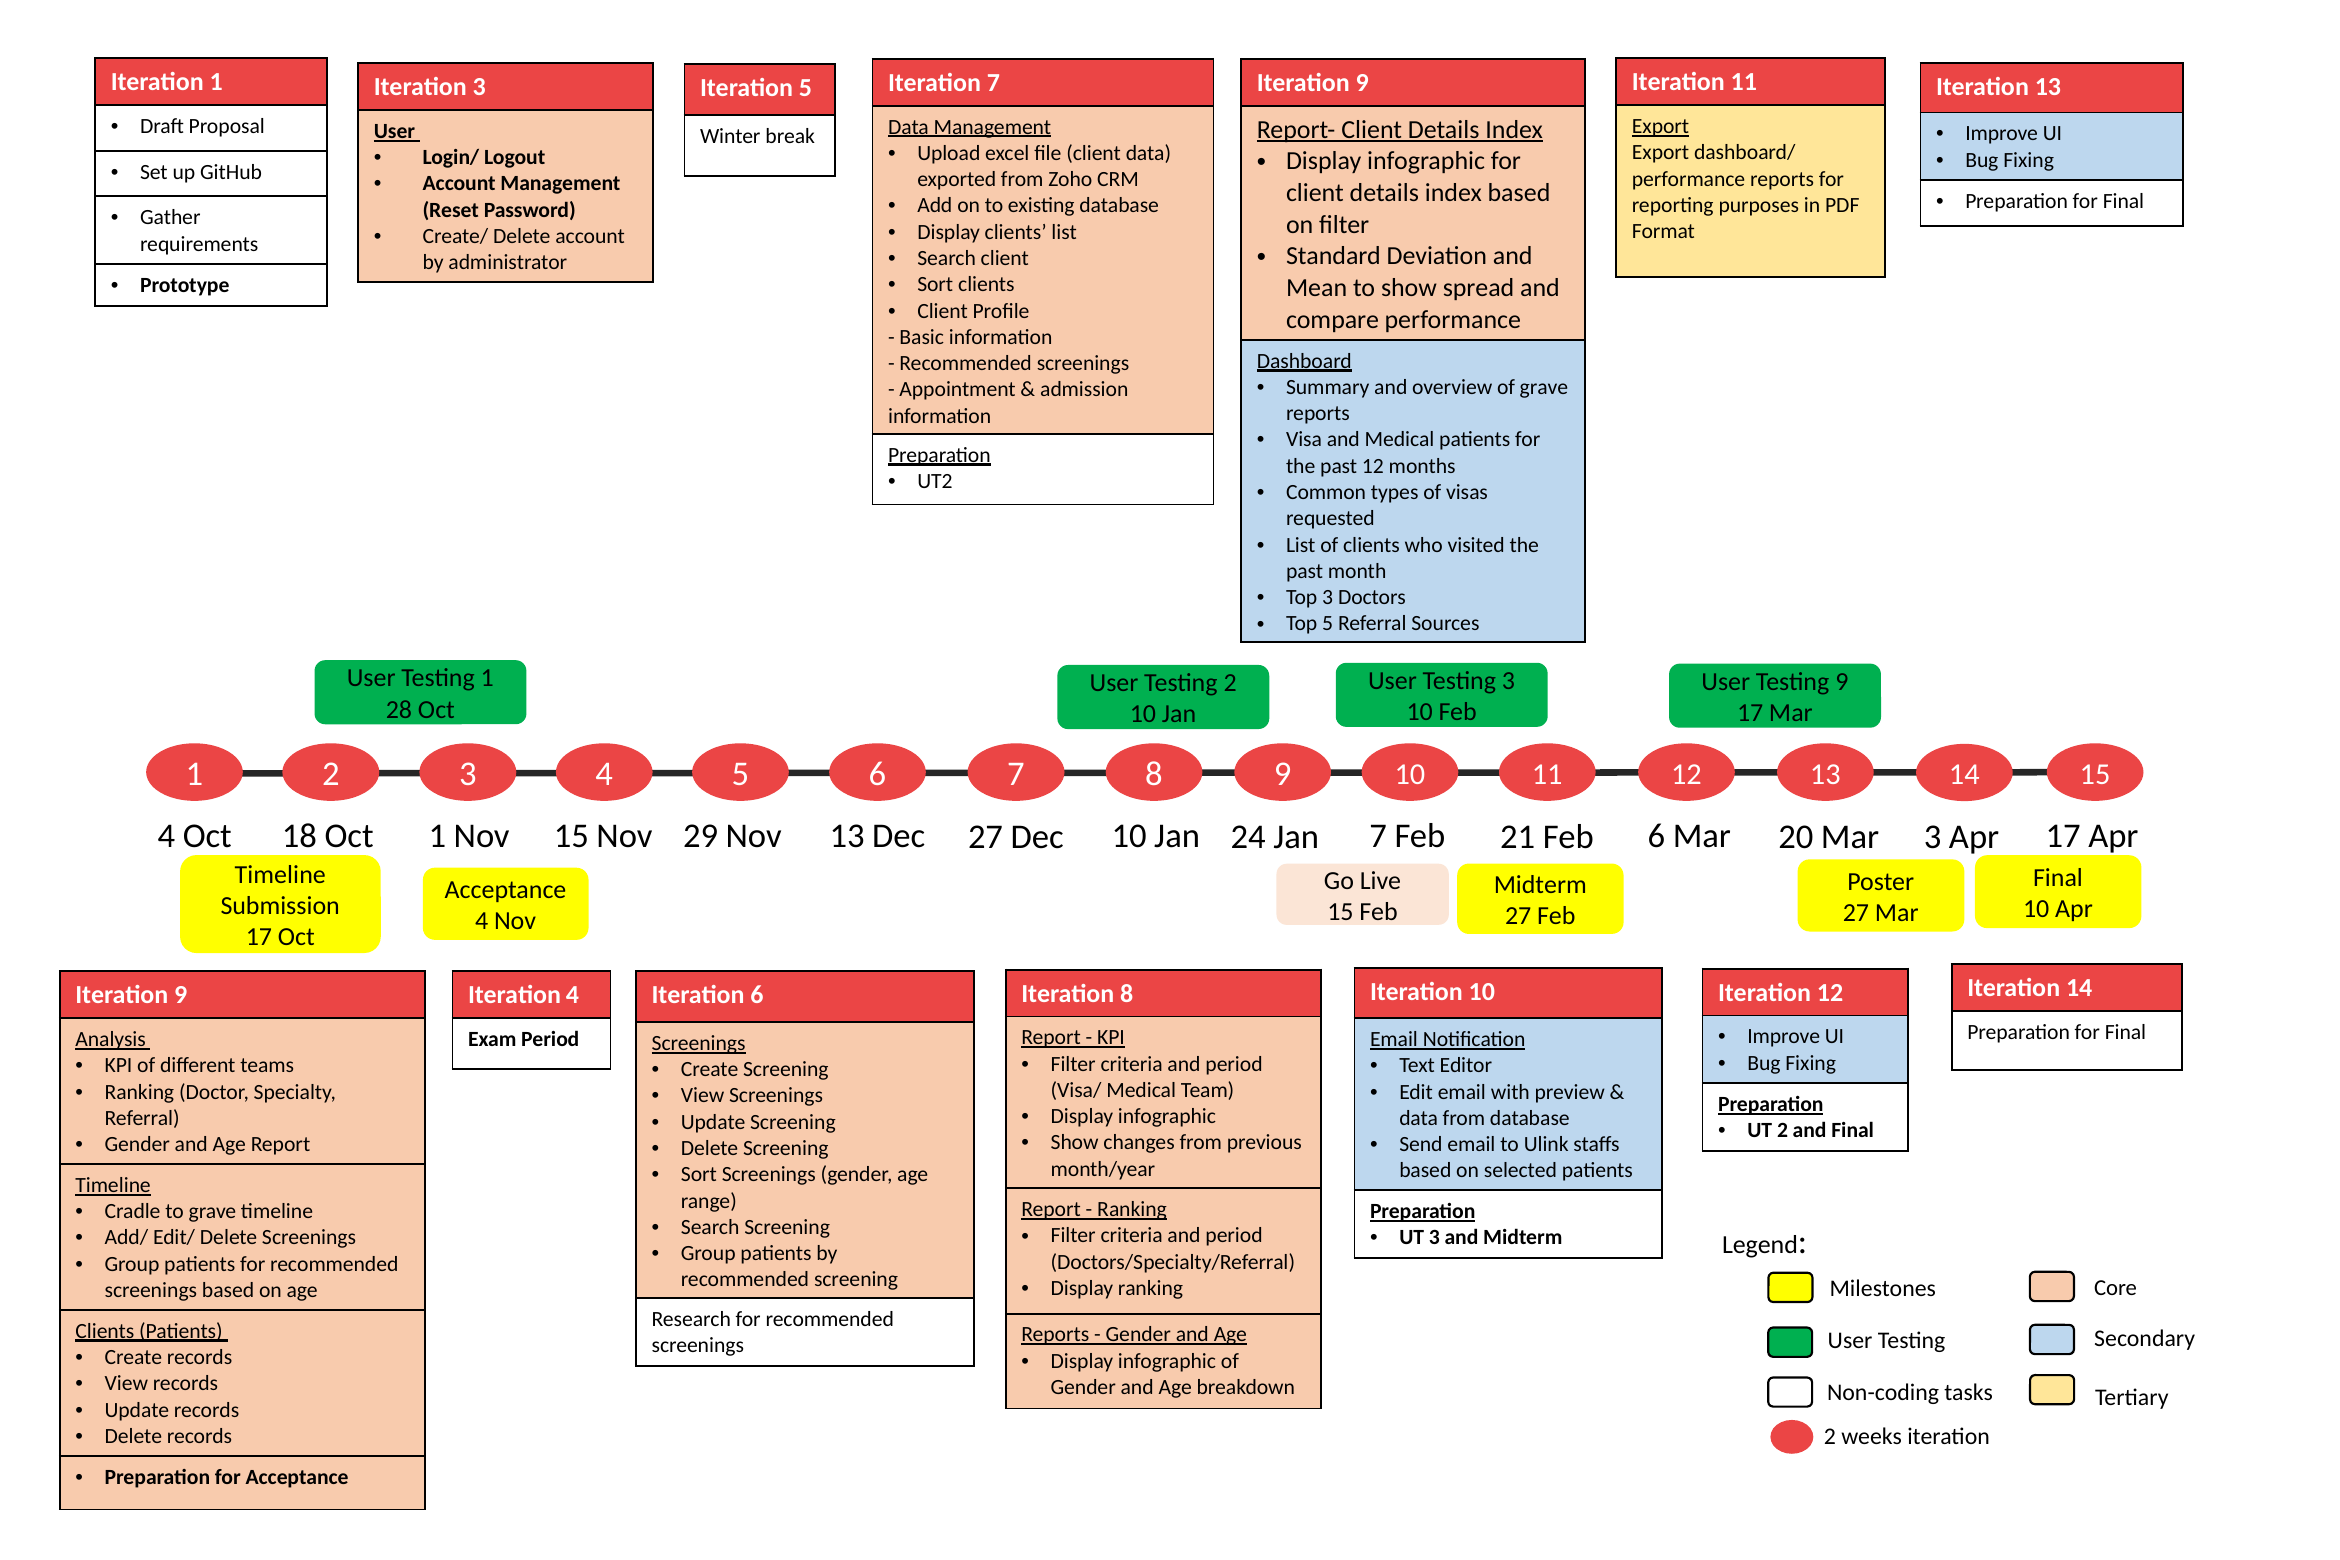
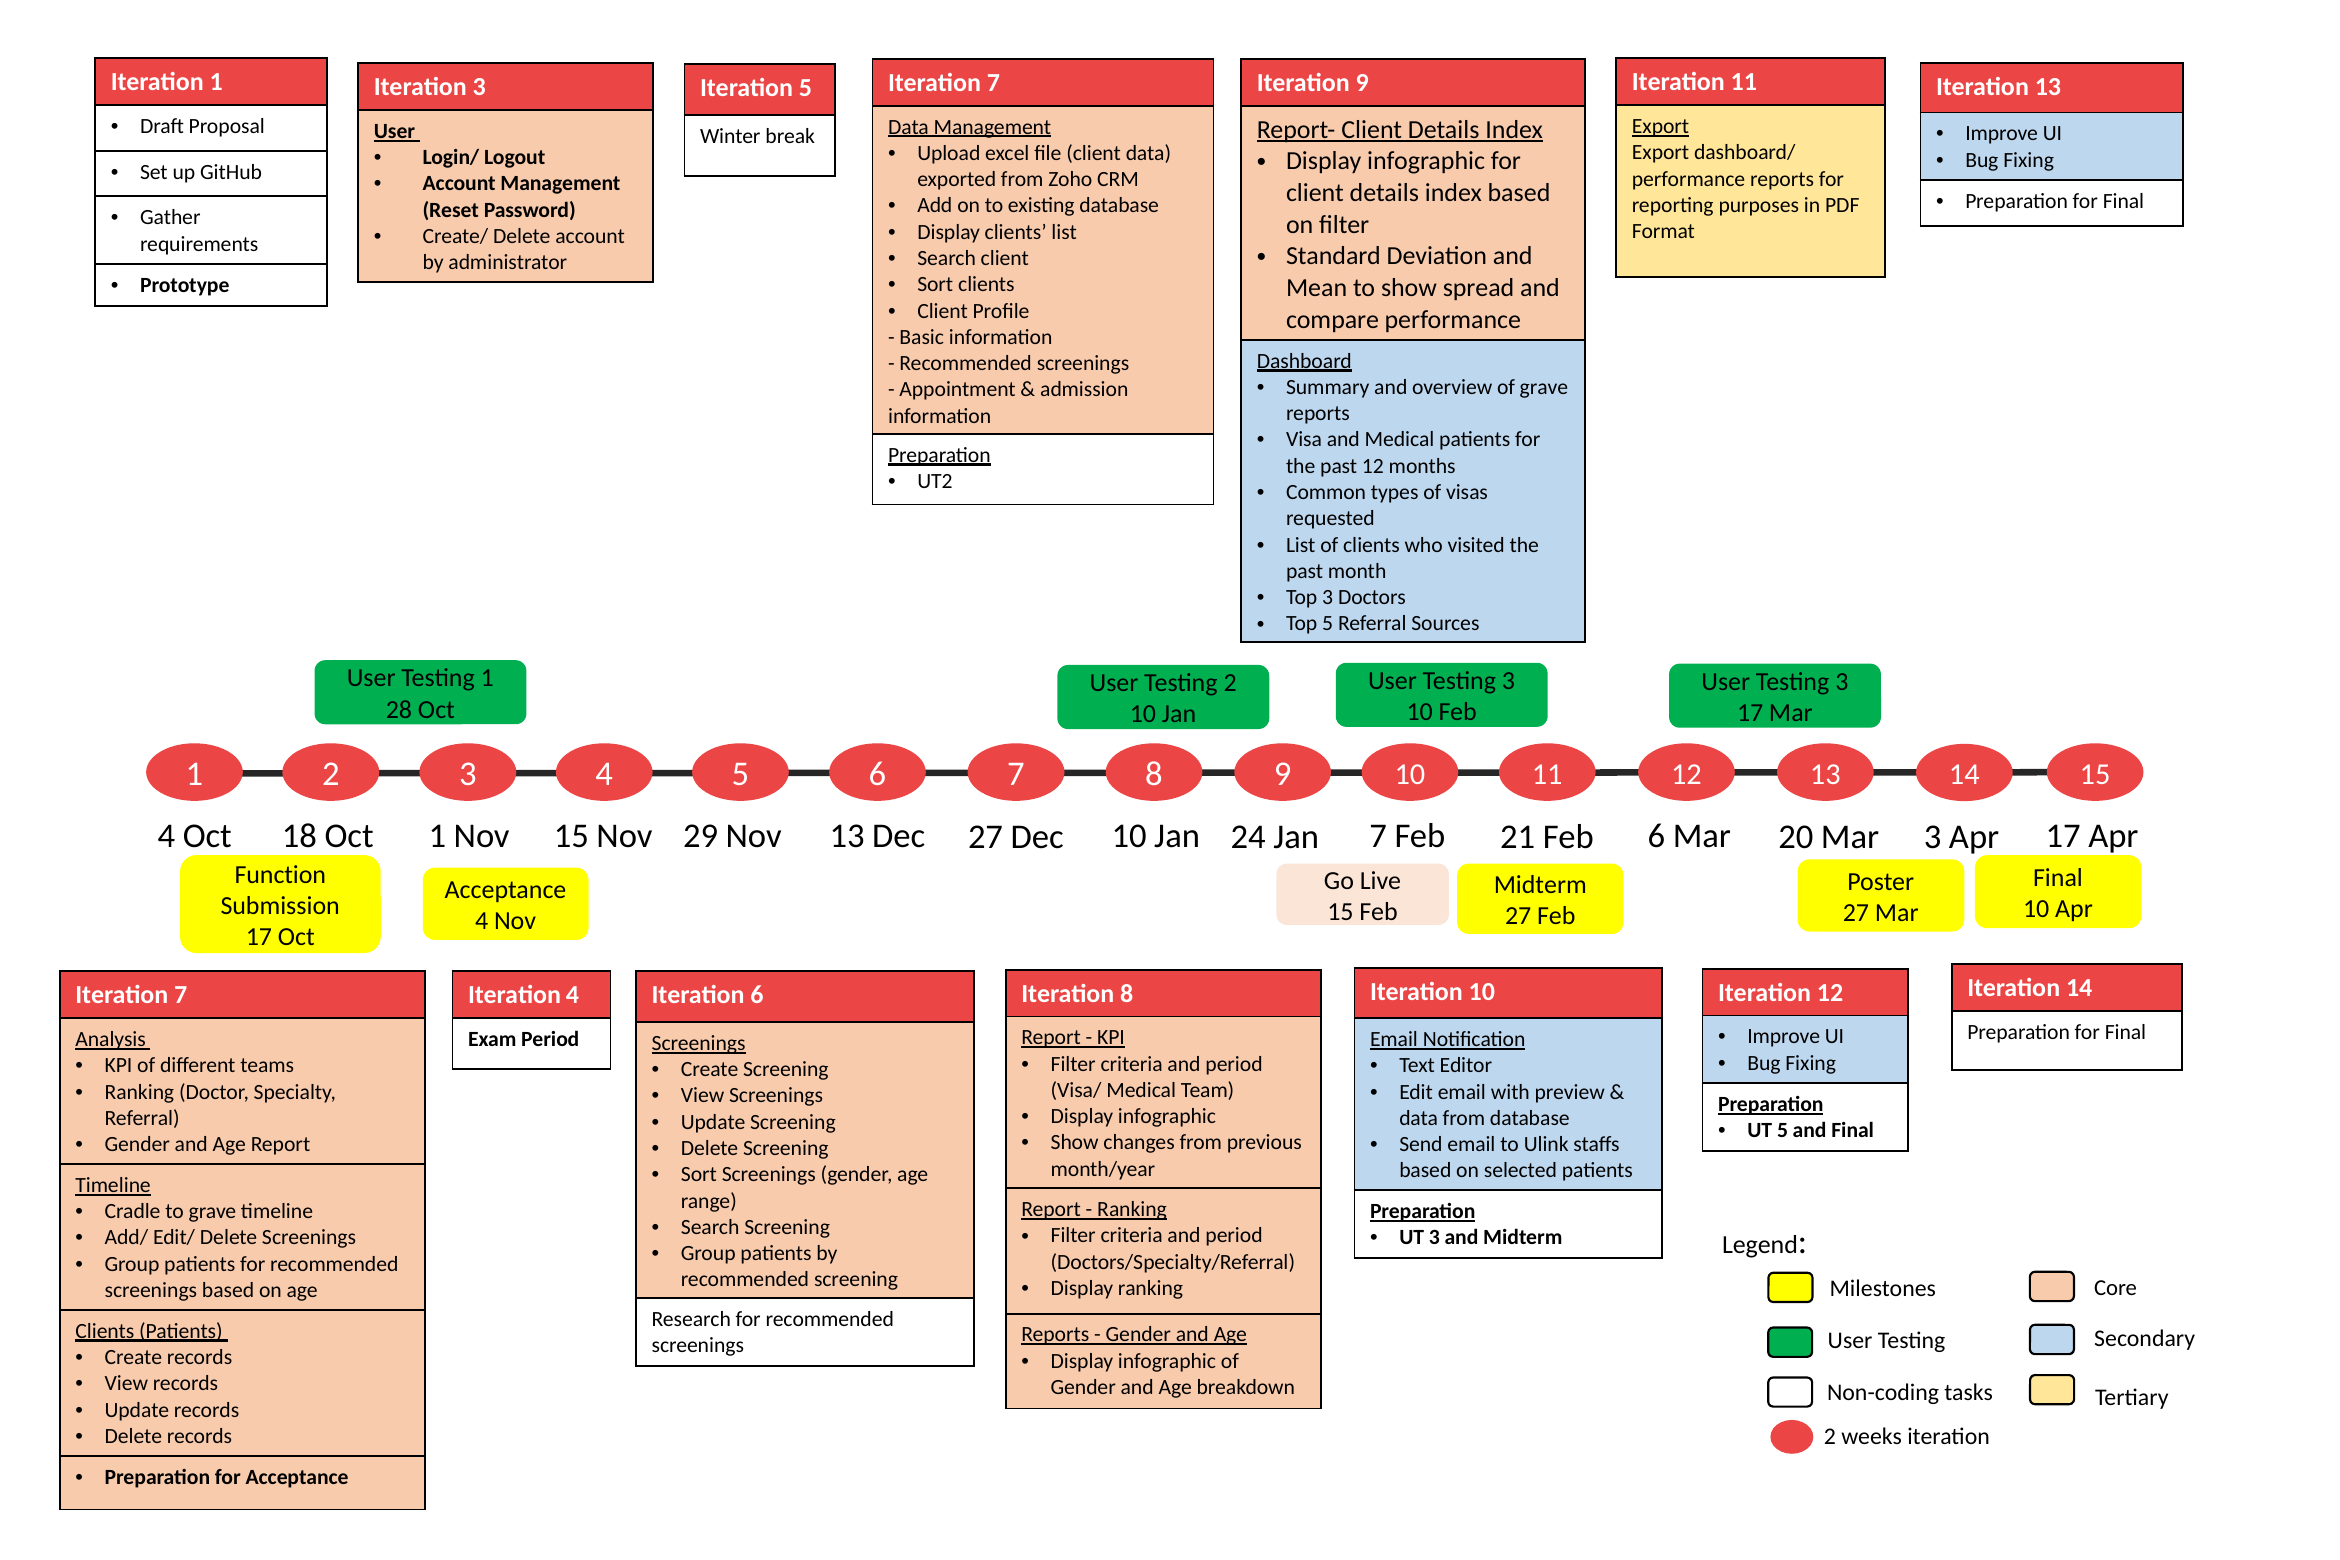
9 at (1842, 682): 9 -> 3
Timeline at (280, 875): Timeline -> Function
9 at (181, 995): 9 -> 7
UT 2: 2 -> 5
